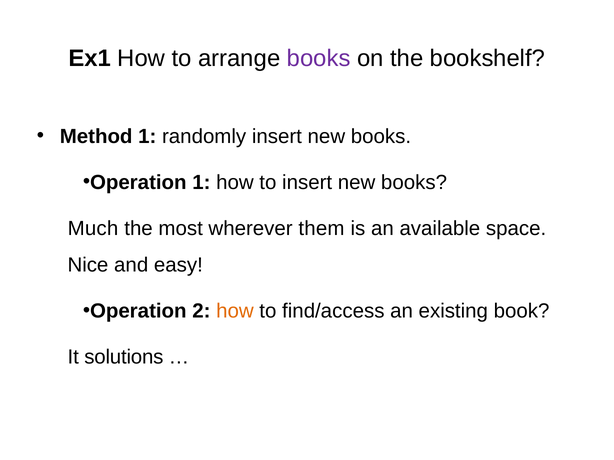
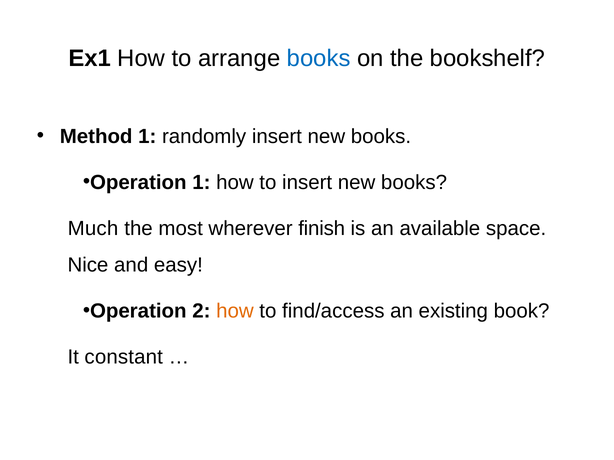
books at (319, 58) colour: purple -> blue
them: them -> finish
solutions: solutions -> constant
